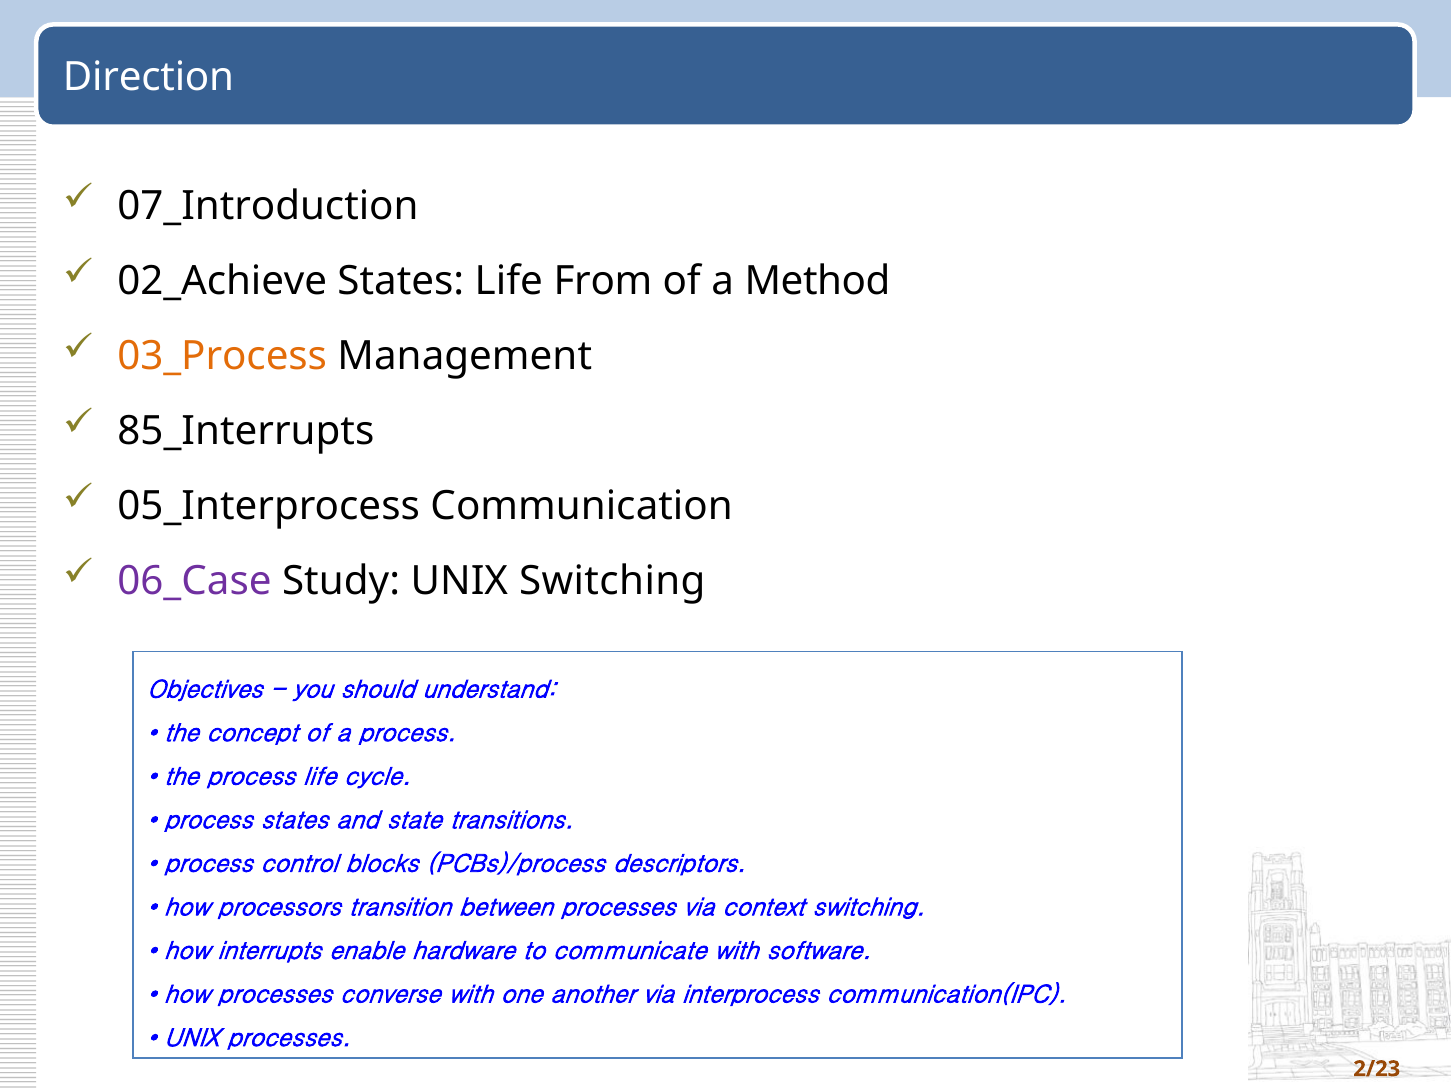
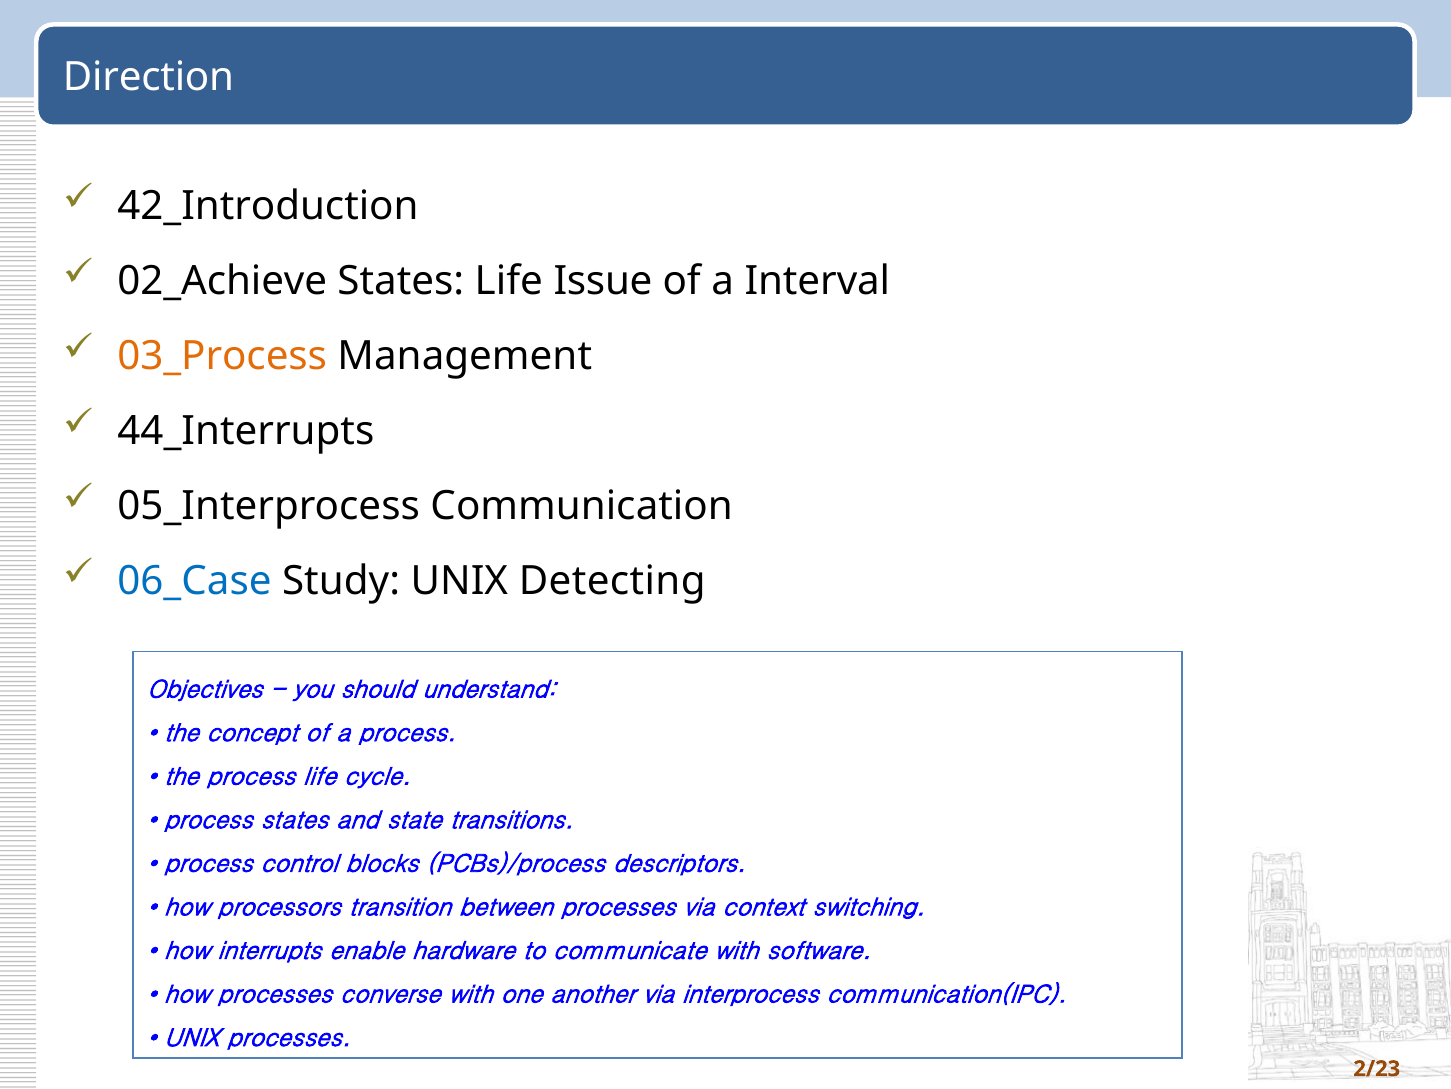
07_Introduction: 07_Introduction -> 42_Introduction
From: From -> Issue
Method: Method -> Interval
85_Interrupts: 85_Interrupts -> 44_Interrupts
06_Case colour: purple -> blue
UNIX Switching: Switching -> Detecting
